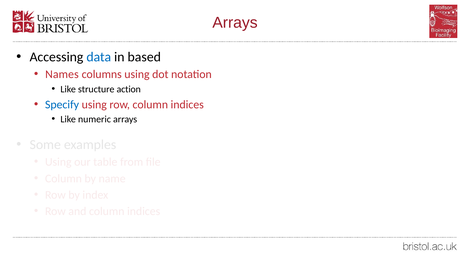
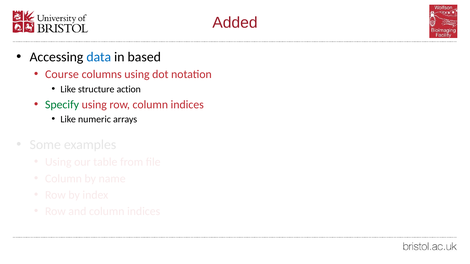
Arrays at (235, 23): Arrays -> Added
Names: Names -> Course
Specify colour: blue -> green
